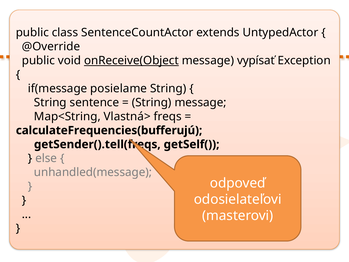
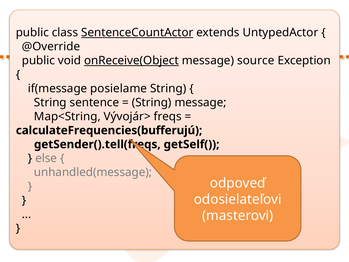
SentenceCountActor underline: none -> present
vypísať: vypísať -> source
Vlastná>: Vlastná> -> Vývojár>
